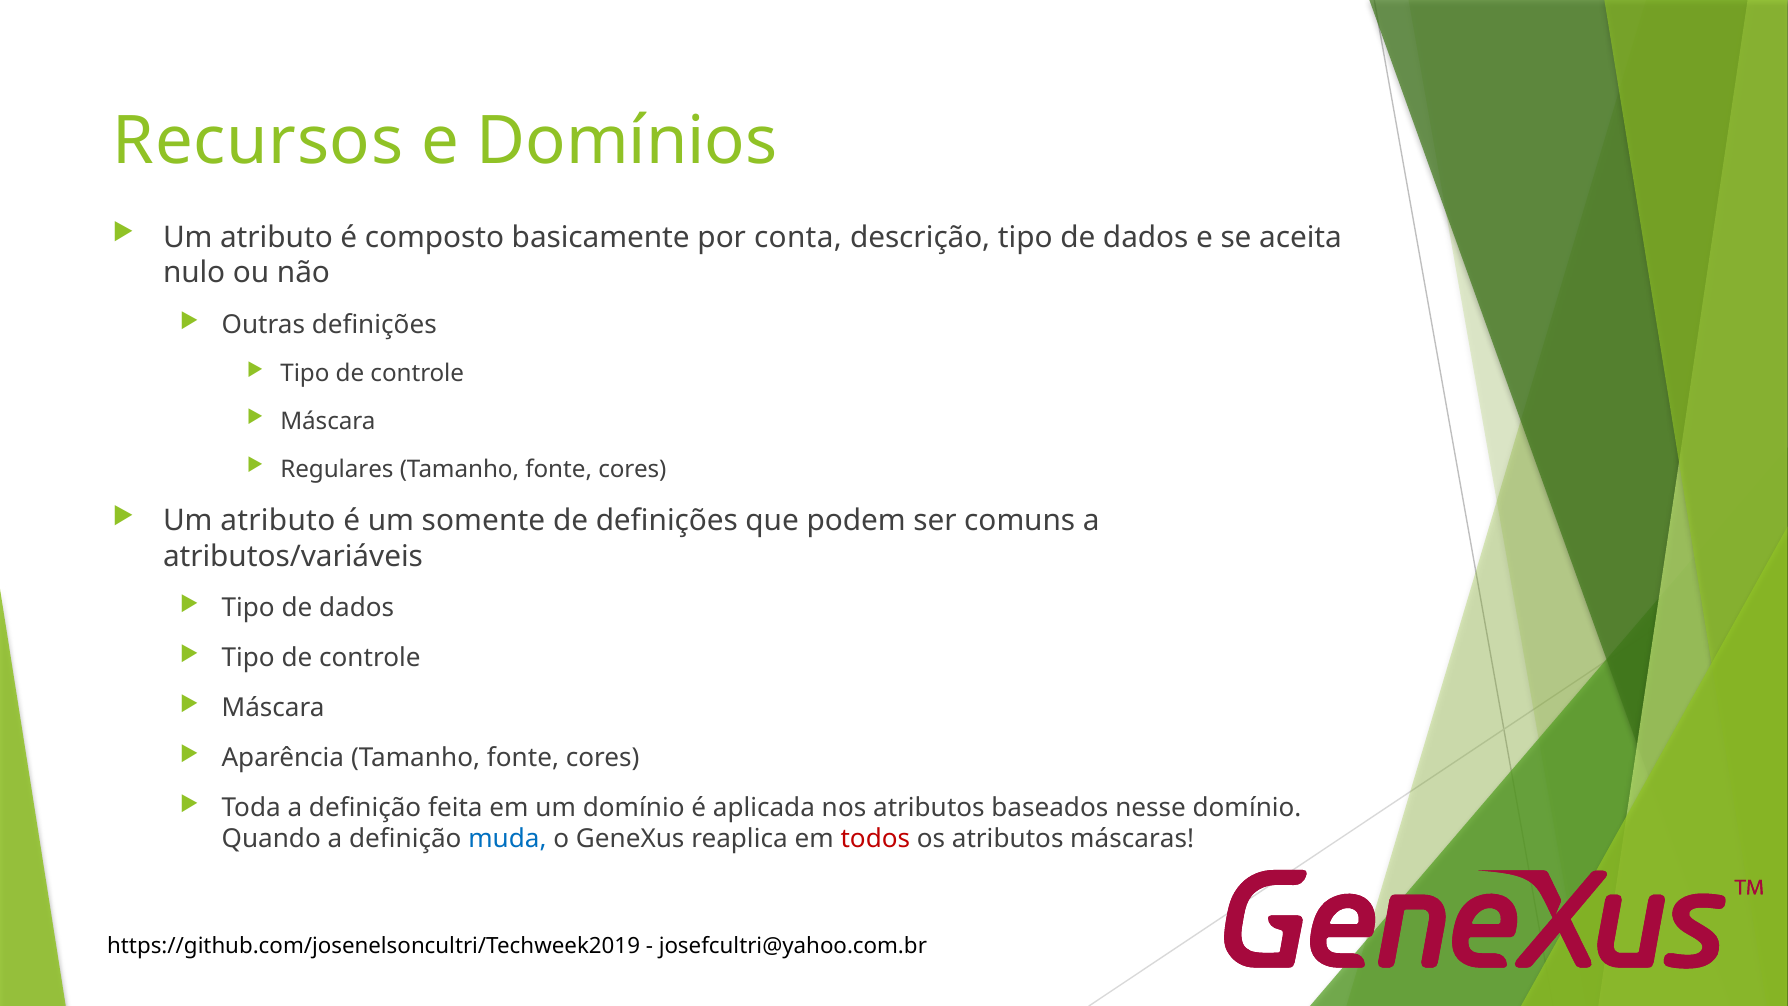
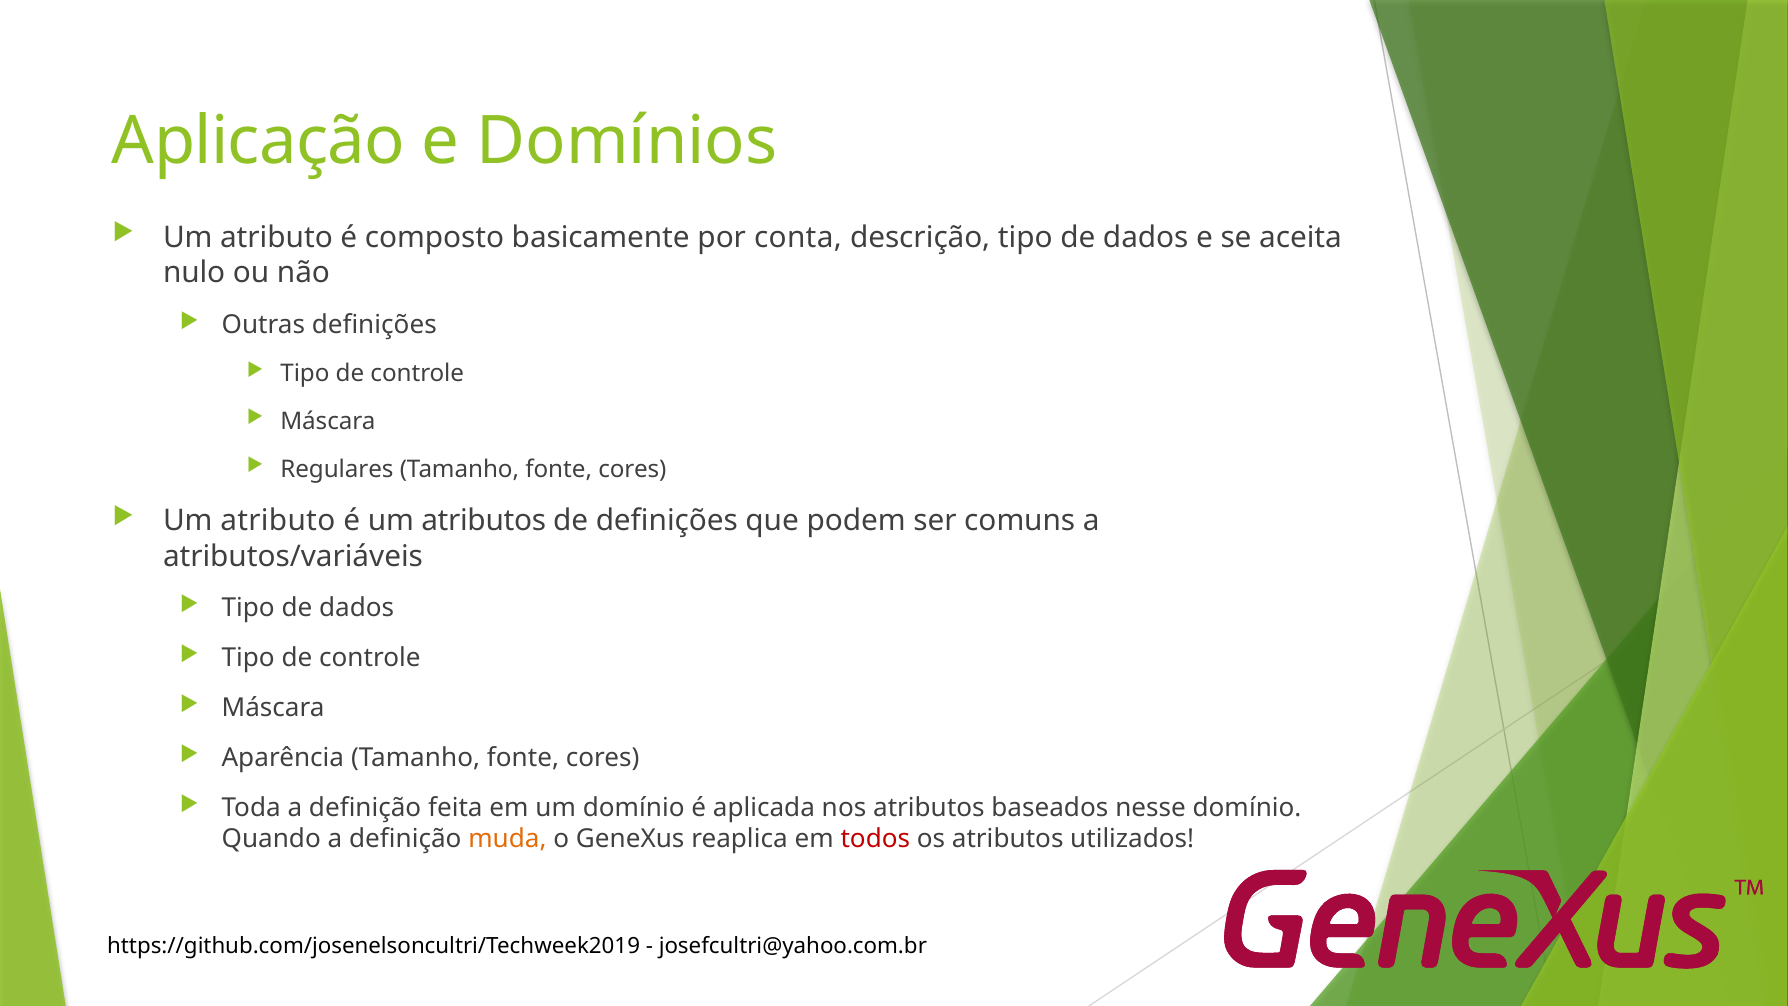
Recursos: Recursos -> Aplicação
um somente: somente -> atributos
muda colour: blue -> orange
máscaras: máscaras -> utilizados
